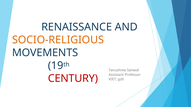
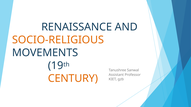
CENTURY colour: red -> orange
